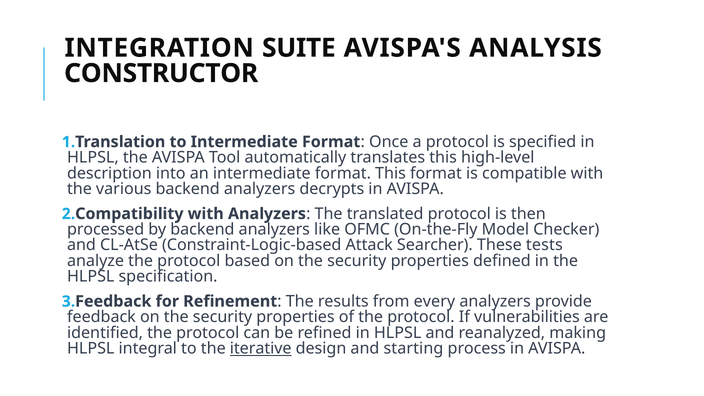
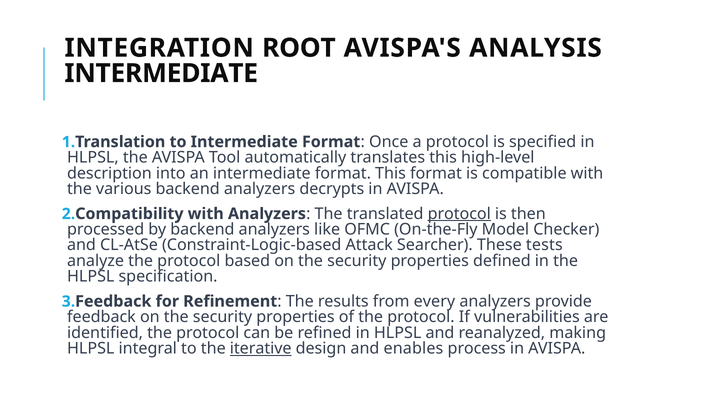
SUITE: SUITE -> ROOT
CONSTRUCTOR at (161, 73): CONSTRUCTOR -> INTERMEDIATE
protocol at (459, 214) underline: none -> present
starting: starting -> enables
